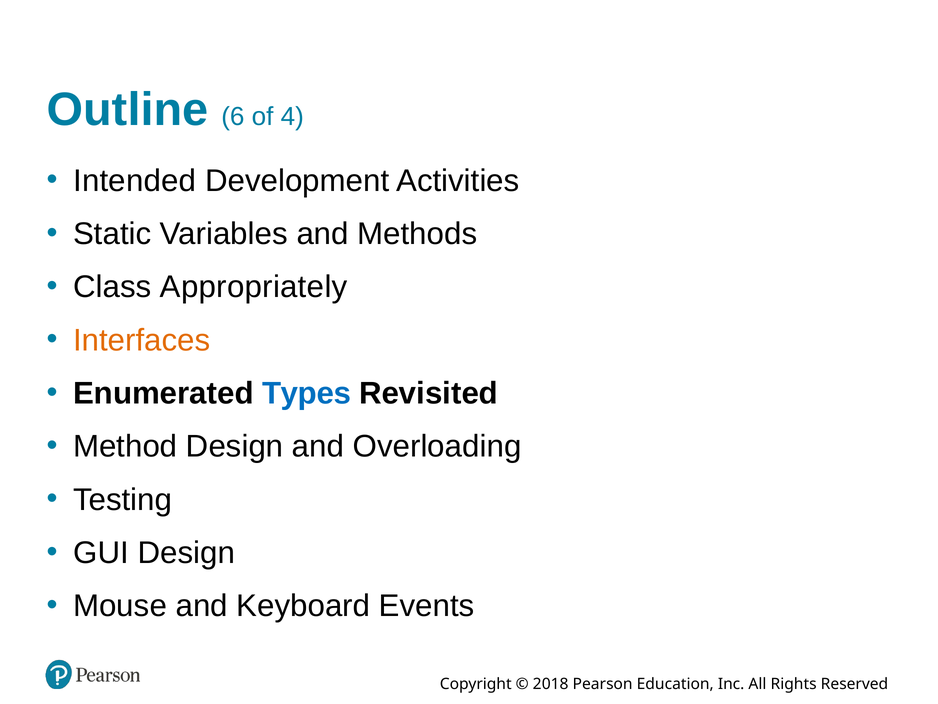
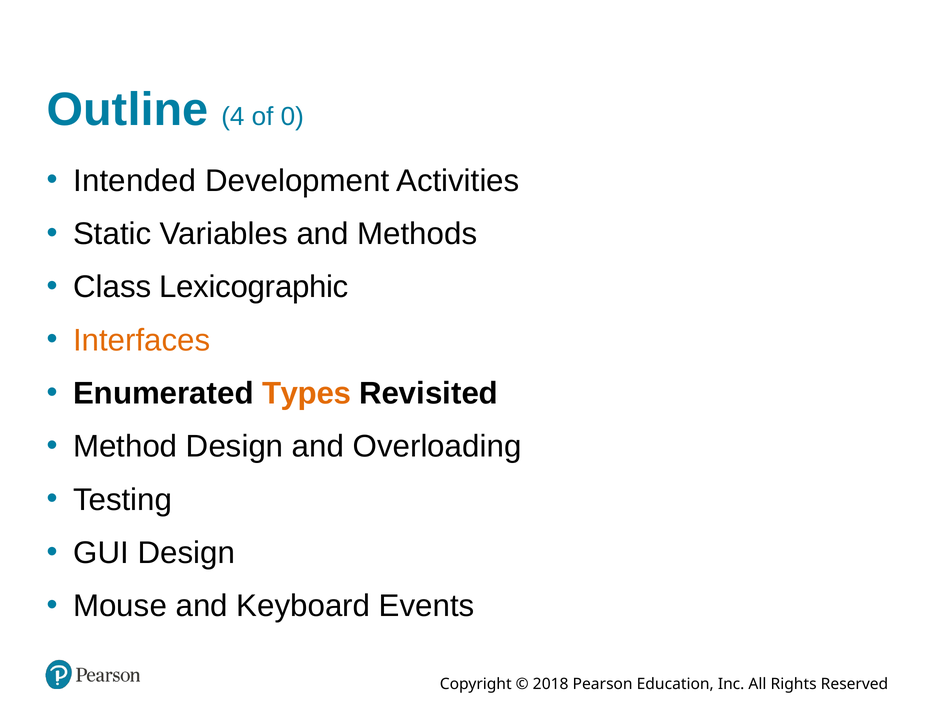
6: 6 -> 4
4: 4 -> 0
Appropriately: Appropriately -> Lexicographic
Types colour: blue -> orange
